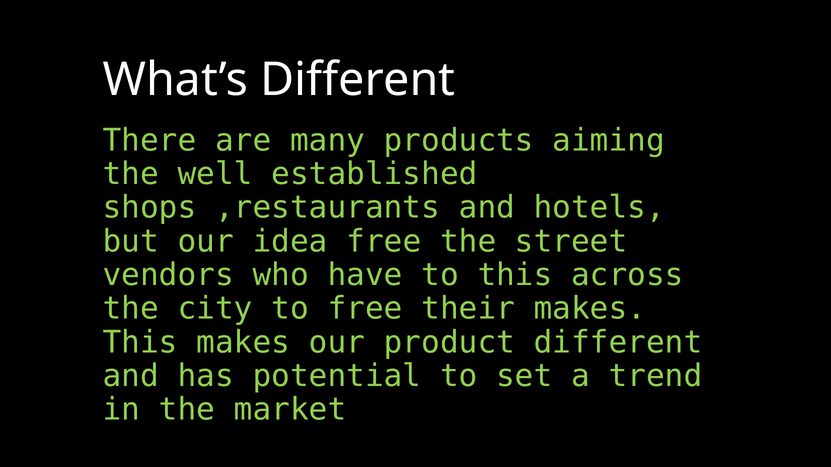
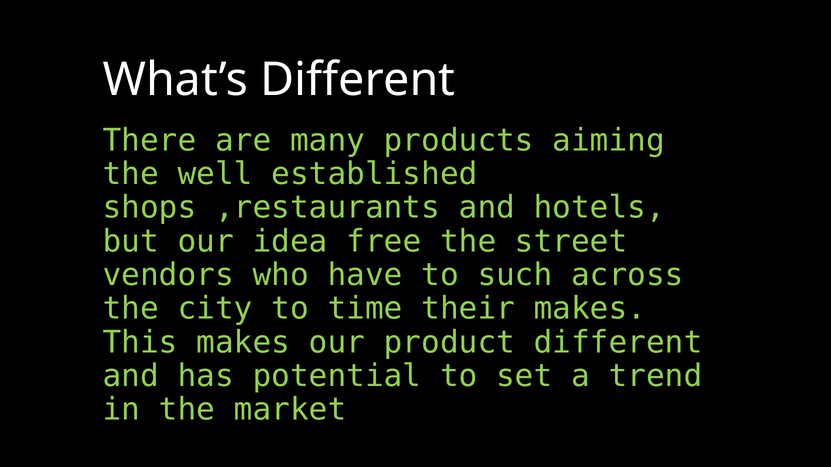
to this: this -> such
to free: free -> time
